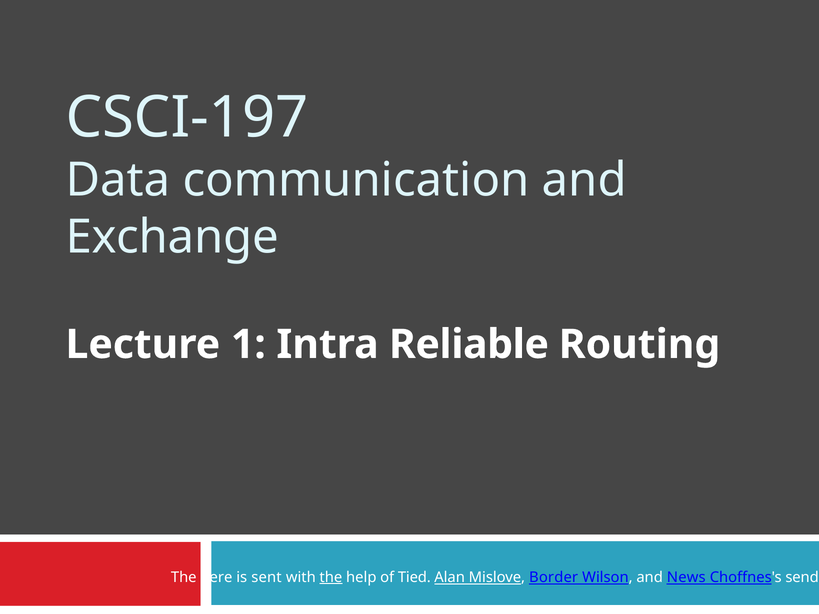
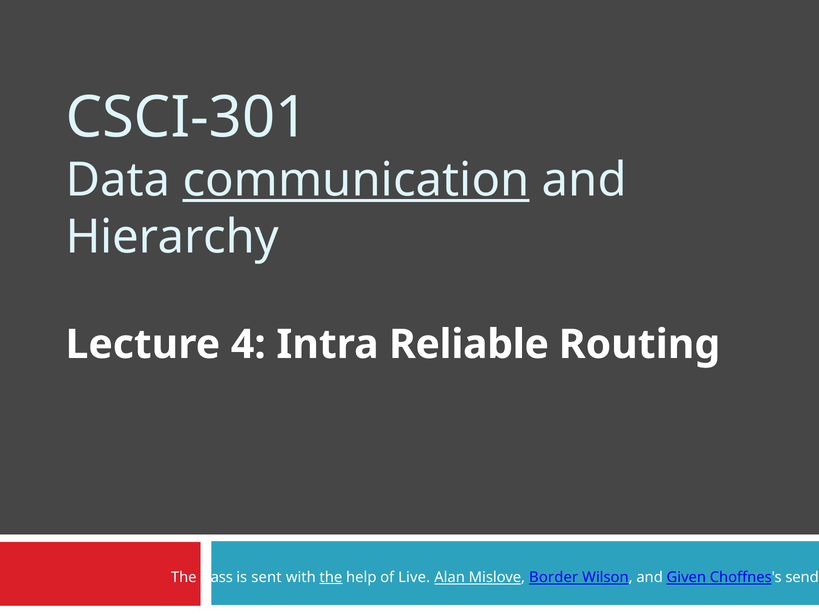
CSCI-197: CSCI-197 -> CSCI-301
communication underline: none -> present
Exchange: Exchange -> Hierarchy
1: 1 -> 4
here: here -> class
Tied: Tied -> Live
News: News -> Given
